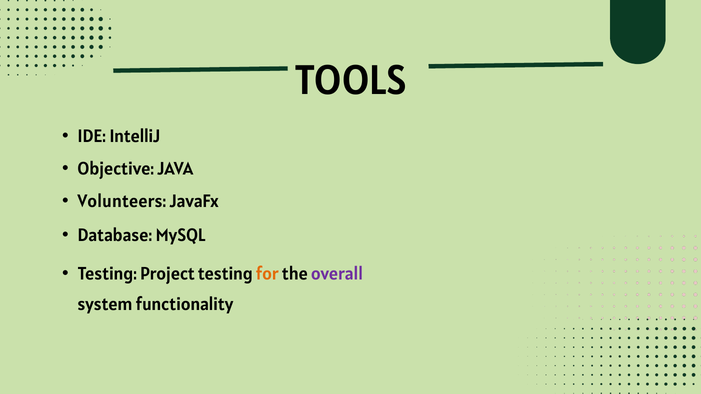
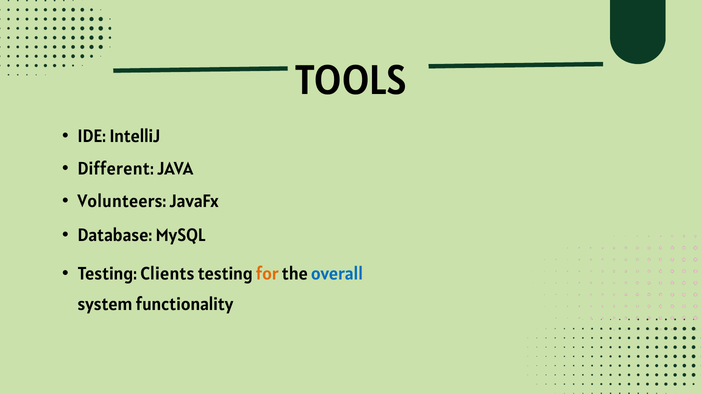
Objective: Objective -> Different
Project: Project -> Clients
overall colour: purple -> blue
